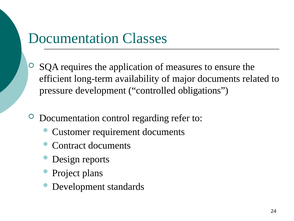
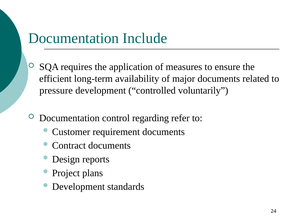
Classes: Classes -> Include
obligations: obligations -> voluntarily
